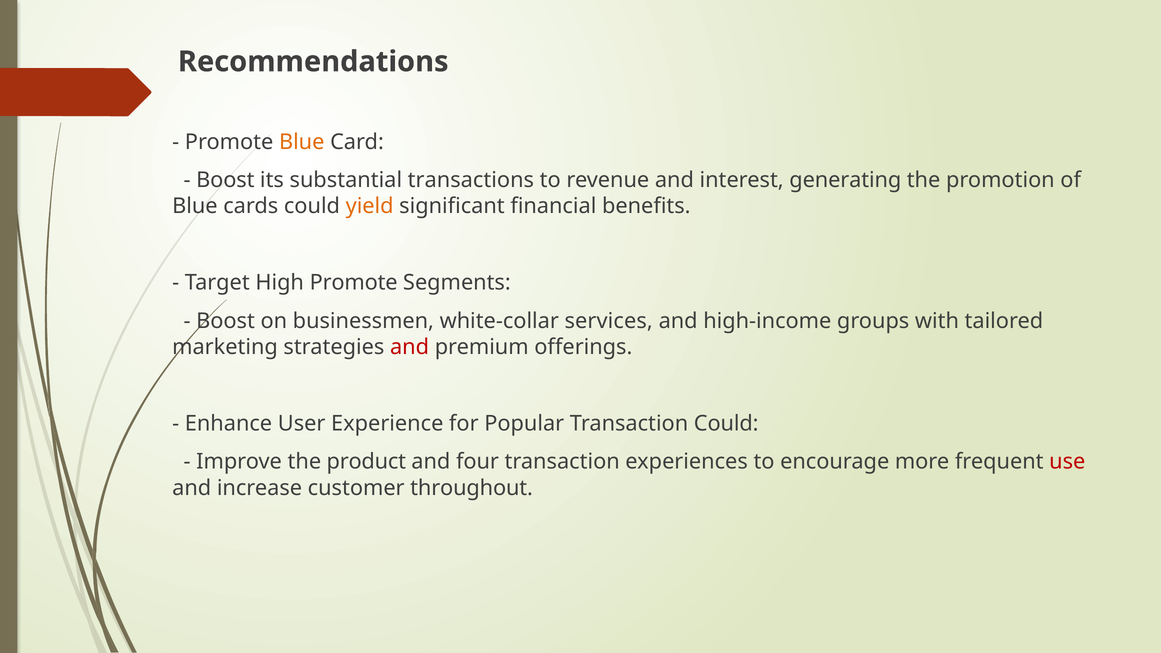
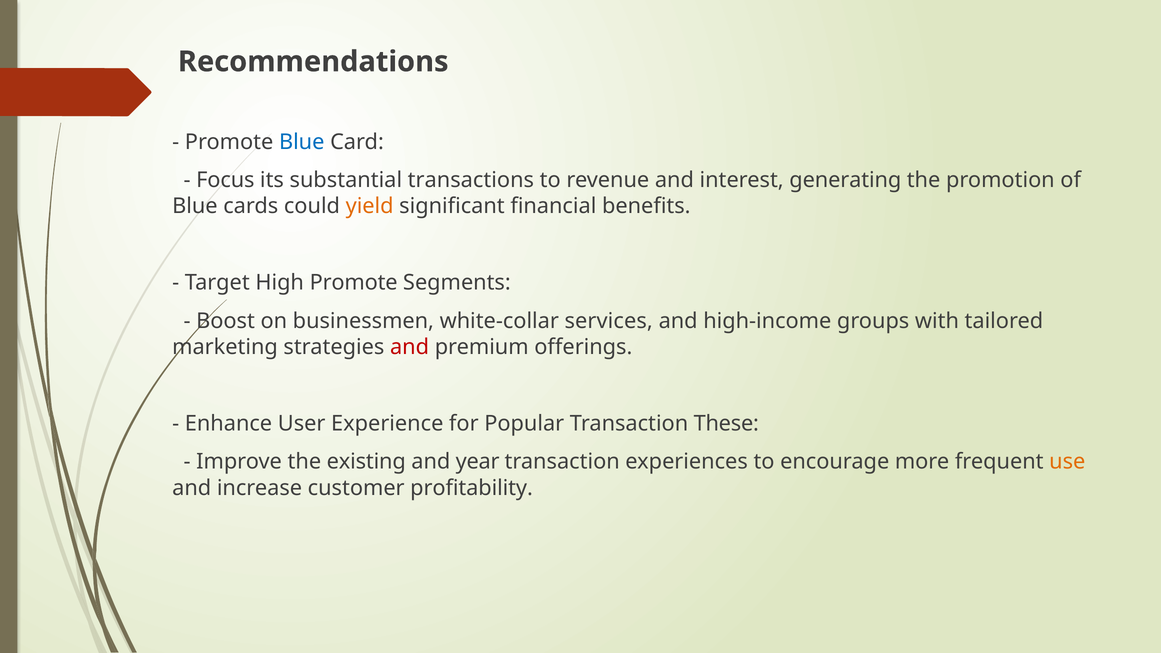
Blue at (302, 142) colour: orange -> blue
Boost at (225, 180): Boost -> Focus
Transaction Could: Could -> These
product: product -> existing
four: four -> year
use colour: red -> orange
throughout: throughout -> profitability
